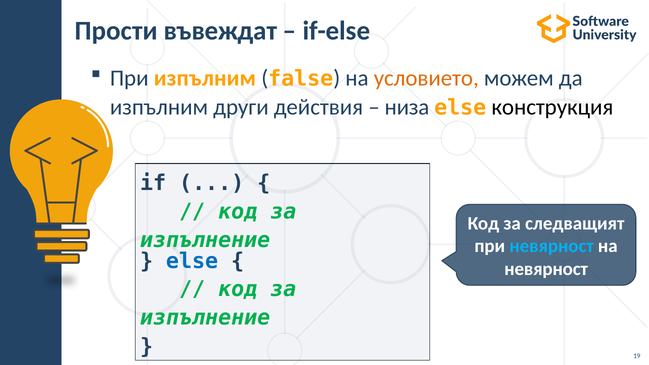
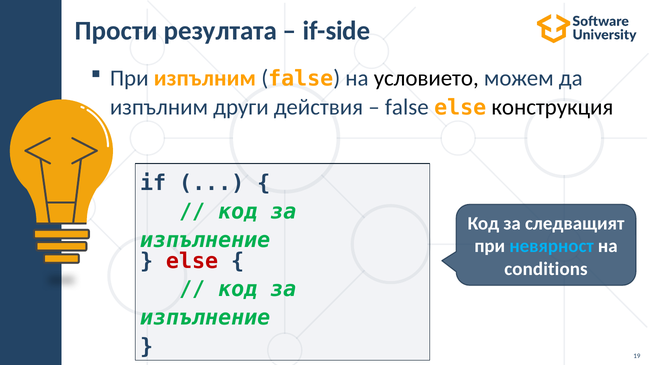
въвеждат: въвеждат -> резултата
if-еlse: if-еlse -> if-side
условието colour: orange -> black
низа at (407, 107): низа -> false
else colour: blue -> red
невярност at (546, 269): невярност -> conditions
